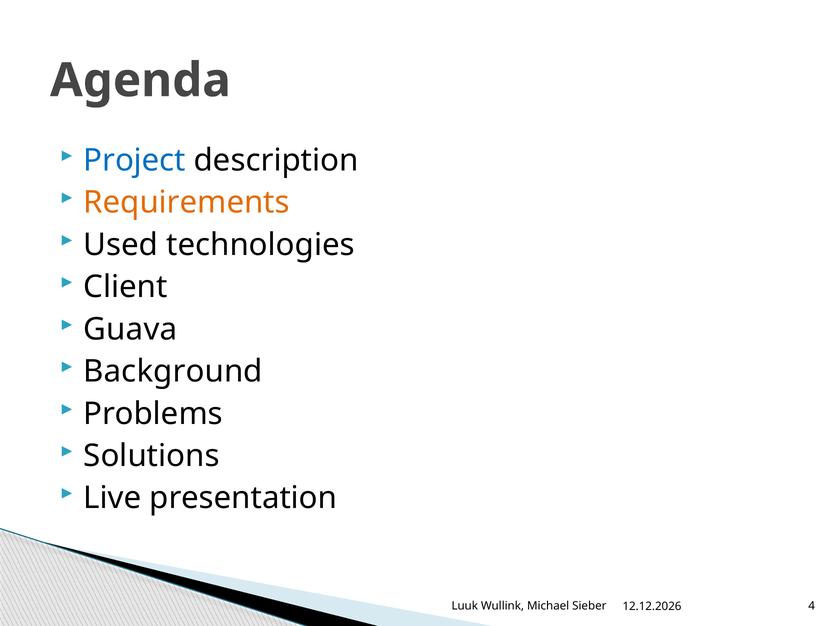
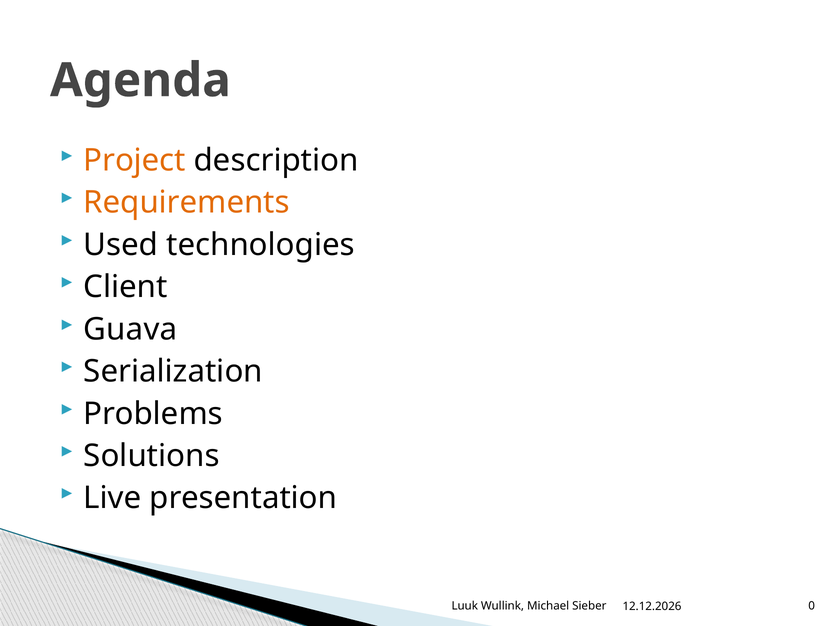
Project colour: blue -> orange
Background: Background -> Serialization
4: 4 -> 0
